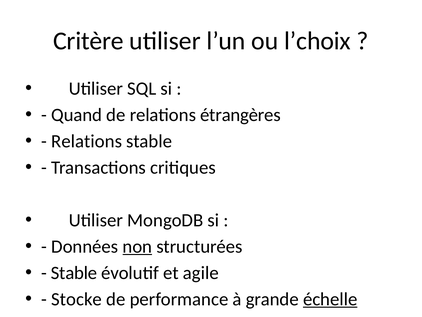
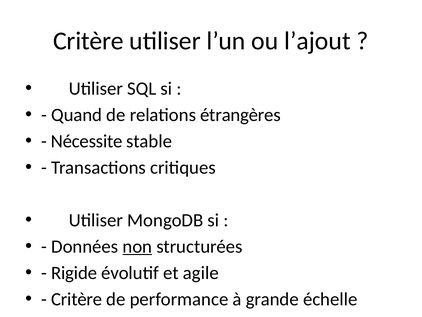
l’choix: l’choix -> l’ajout
Relations at (87, 141): Relations -> Nécessite
Stable at (74, 272): Stable -> Rigide
Stocke at (77, 299): Stocke -> Critère
échelle underline: present -> none
